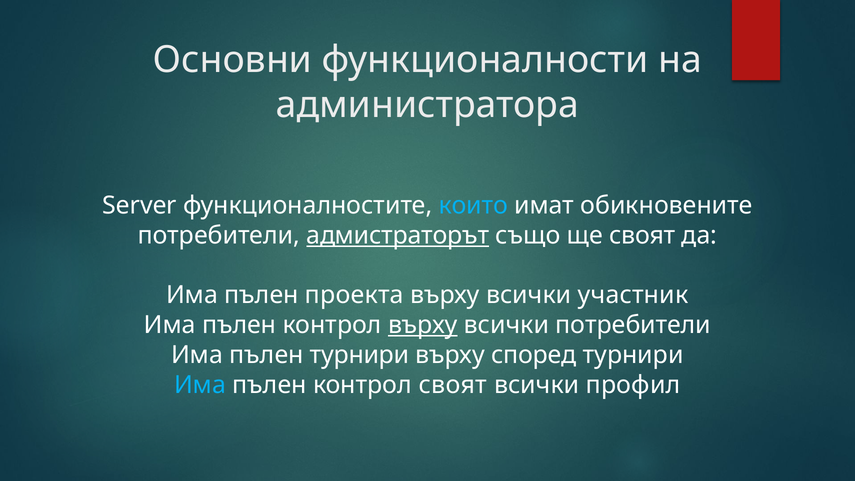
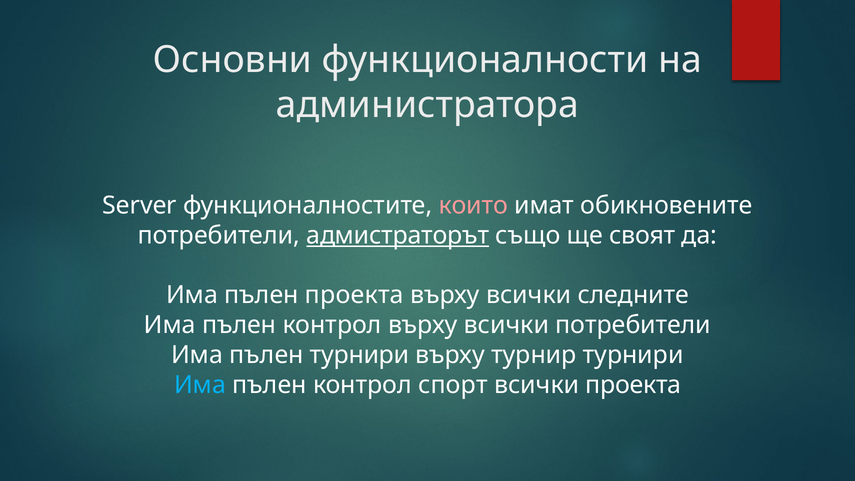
които colour: light blue -> pink
участник: участник -> следните
върху at (423, 325) underline: present -> none
според: според -> турнир
контрол своят: своят -> спорт
всички профил: профил -> проекта
